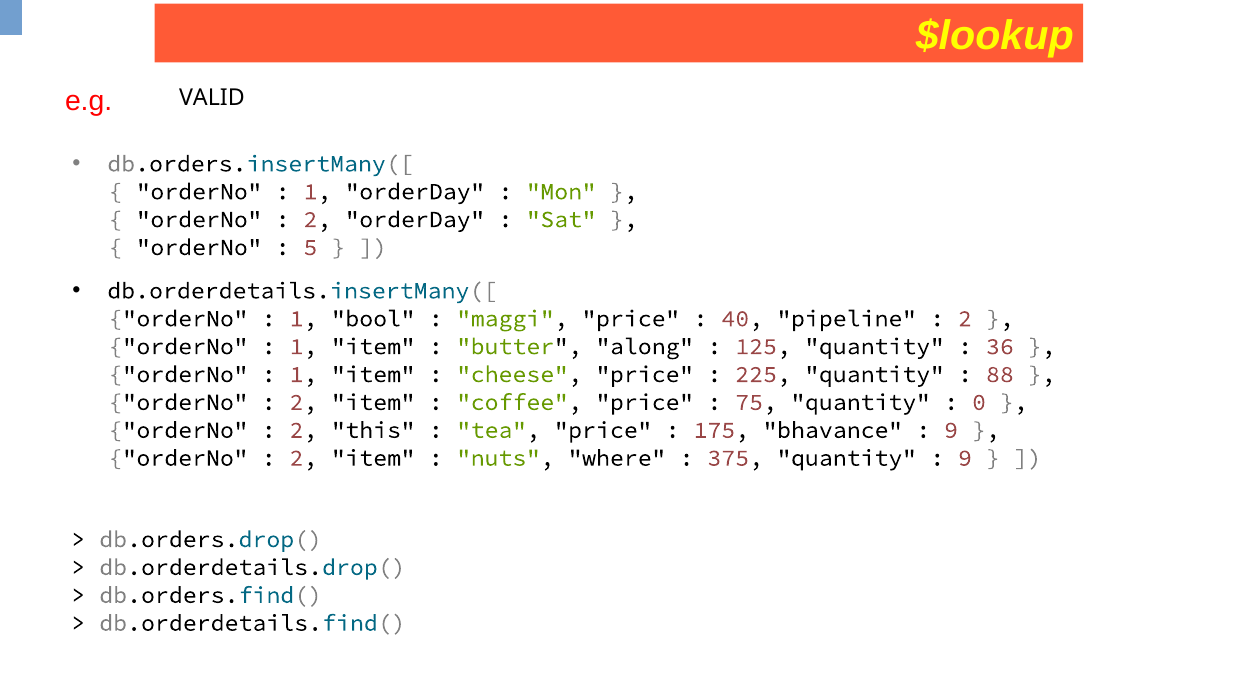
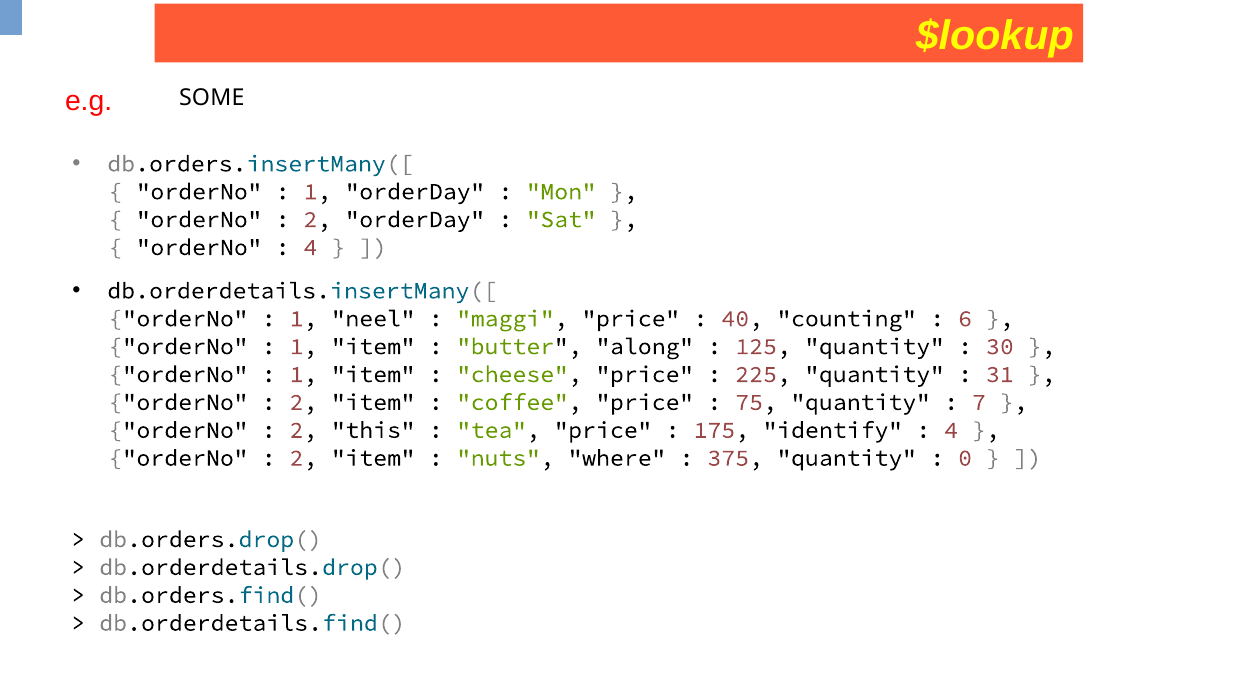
VALID: VALID -> SOME
5 at (311, 247): 5 -> 4
bool: bool -> neel
pipeline: pipeline -> counting
2 at (965, 318): 2 -> 6
36: 36 -> 30
88: 88 -> 31
0: 0 -> 7
bhavance: bhavance -> identify
9 at (951, 430): 9 -> 4
9 at (965, 458): 9 -> 0
